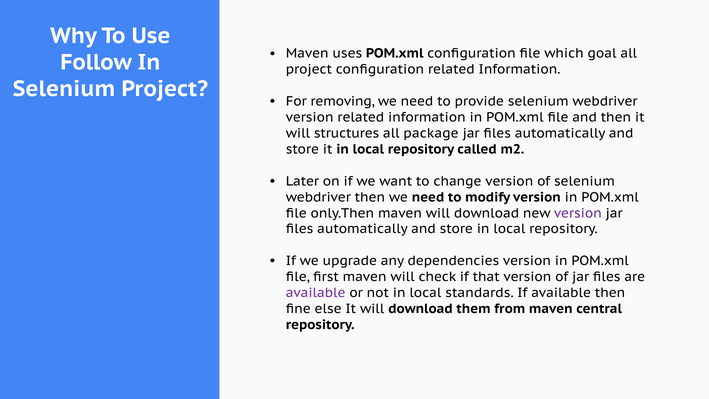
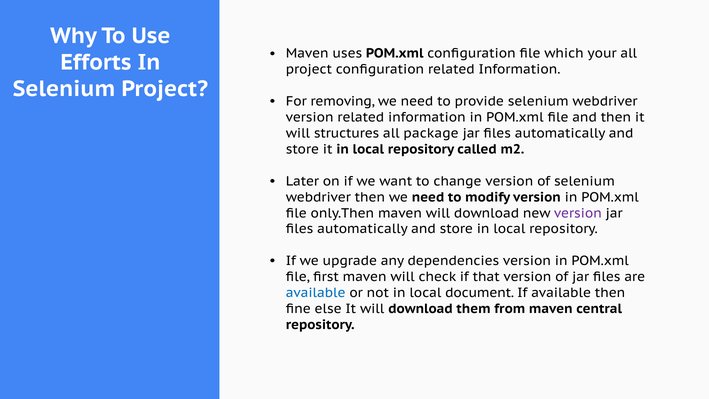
goal: goal -> your
Follow: Follow -> Efforts
available at (316, 293) colour: purple -> blue
standards: standards -> document
